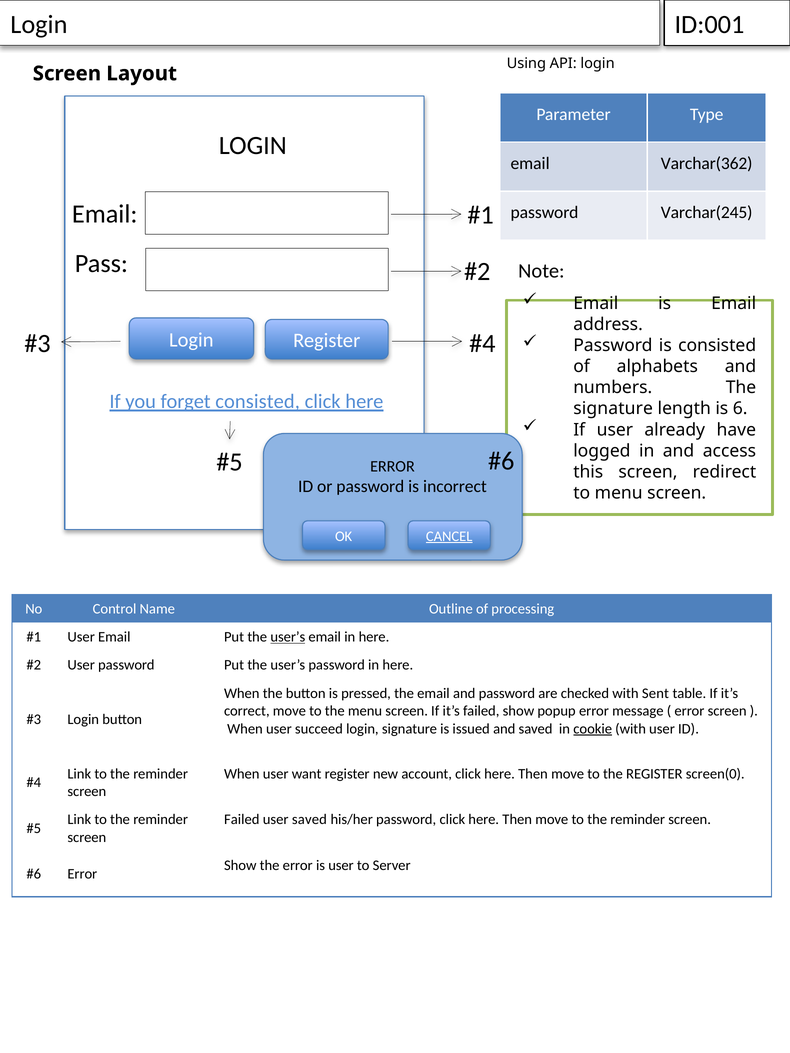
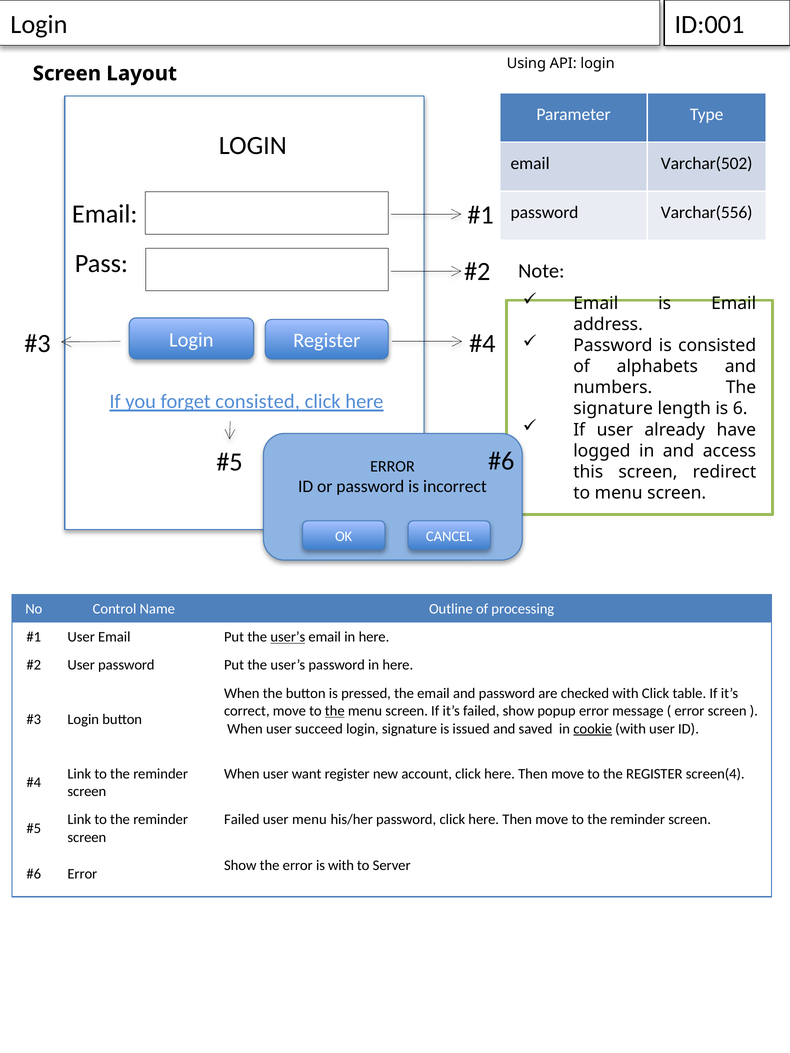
Varchar(362: Varchar(362 -> Varchar(502
Varchar(245: Varchar(245 -> Varchar(556
CANCEL underline: present -> none
with Sent: Sent -> Click
the at (335, 711) underline: none -> present
screen(0: screen(0 -> screen(4
user saved: saved -> menu
is user: user -> with
